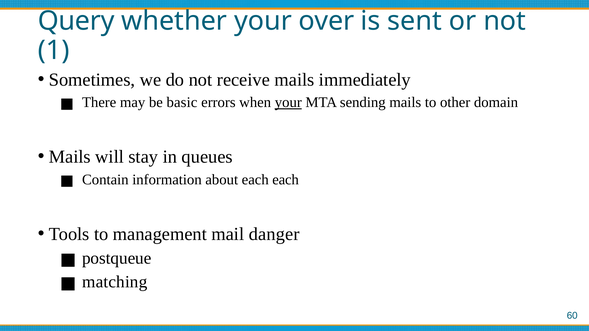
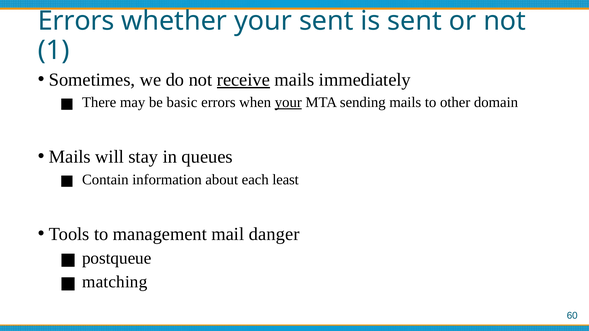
Query at (76, 21): Query -> Errors
your over: over -> sent
receive underline: none -> present
each each: each -> least
